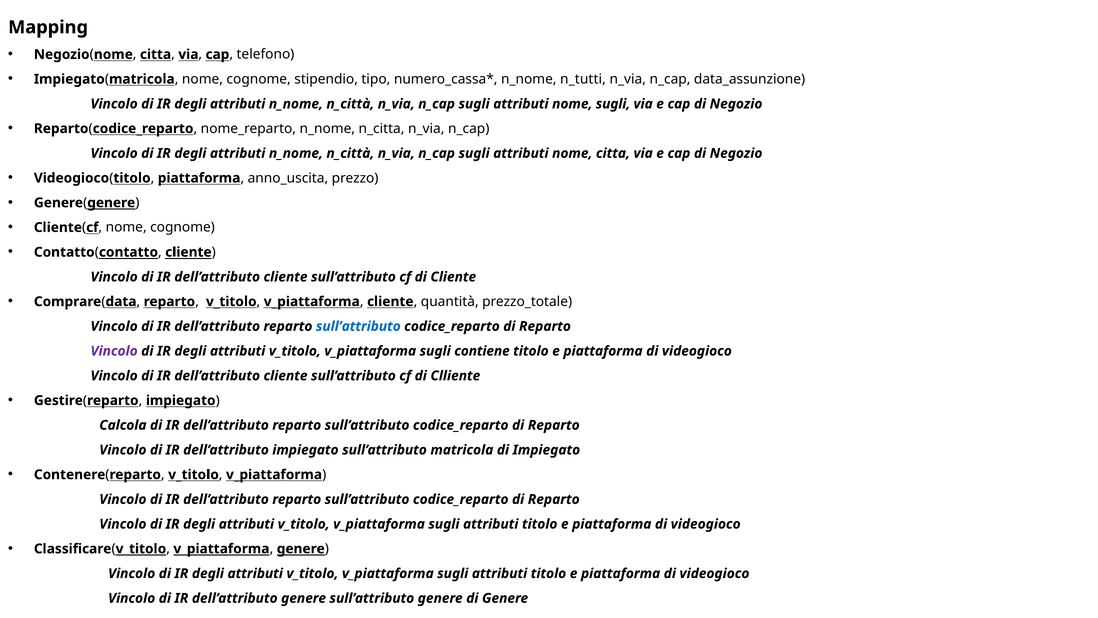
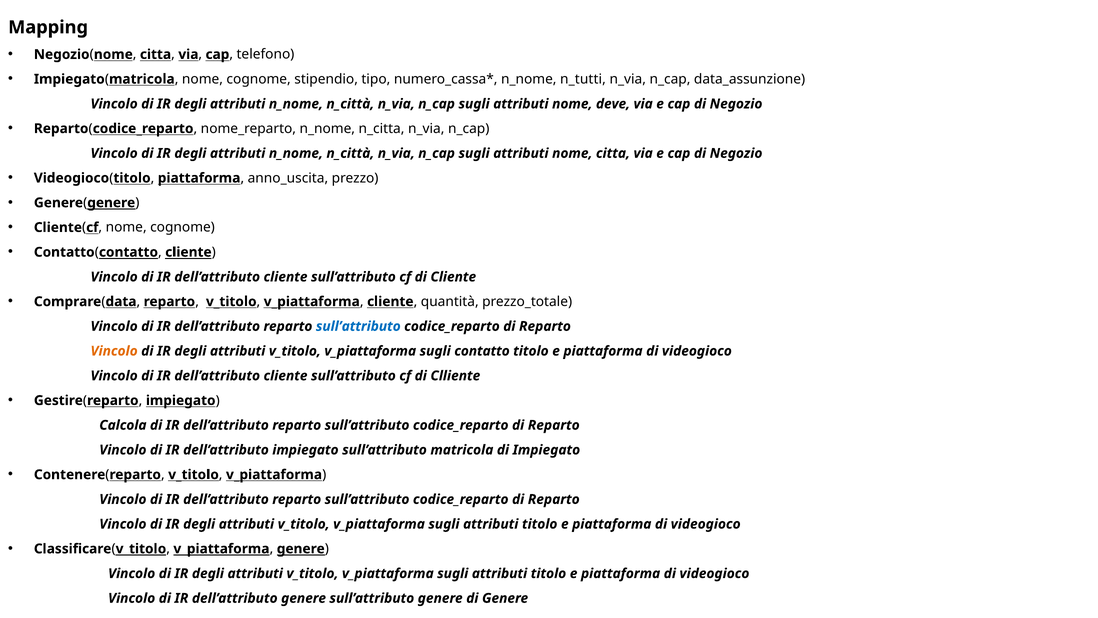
nome sugli: sugli -> deve
Vincolo at (114, 351) colour: purple -> orange
contiene: contiene -> contatto
